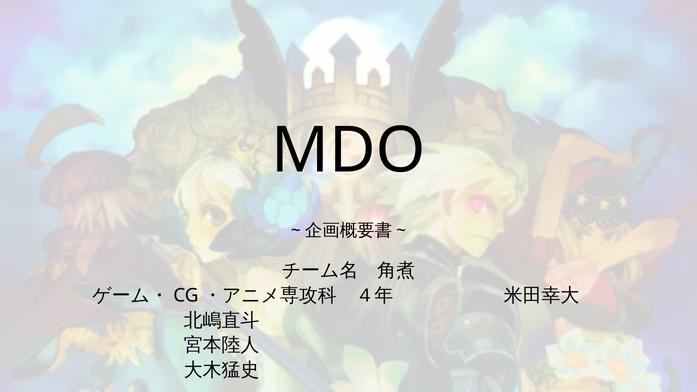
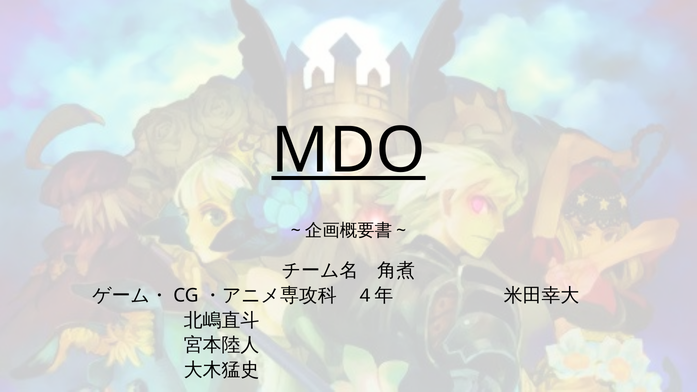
MDO underline: none -> present
